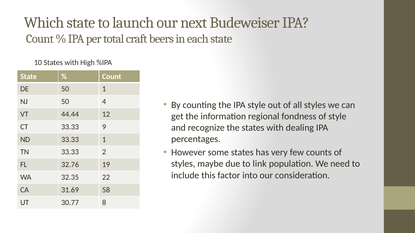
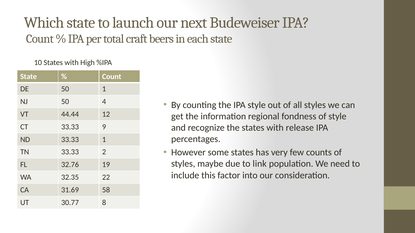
dealing: dealing -> release
